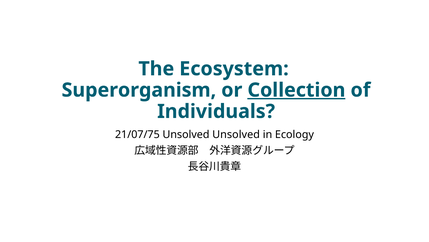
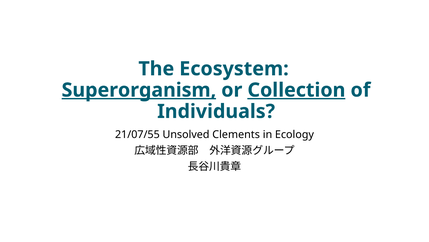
Superorganism underline: none -> present
21/07/75: 21/07/75 -> 21/07/55
Unsolved Unsolved: Unsolved -> Clements
